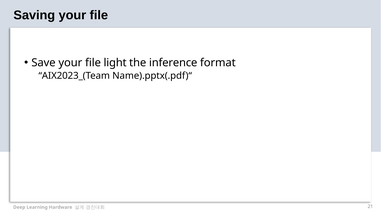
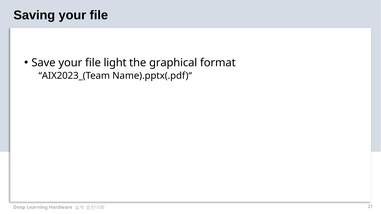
inference: inference -> graphical
